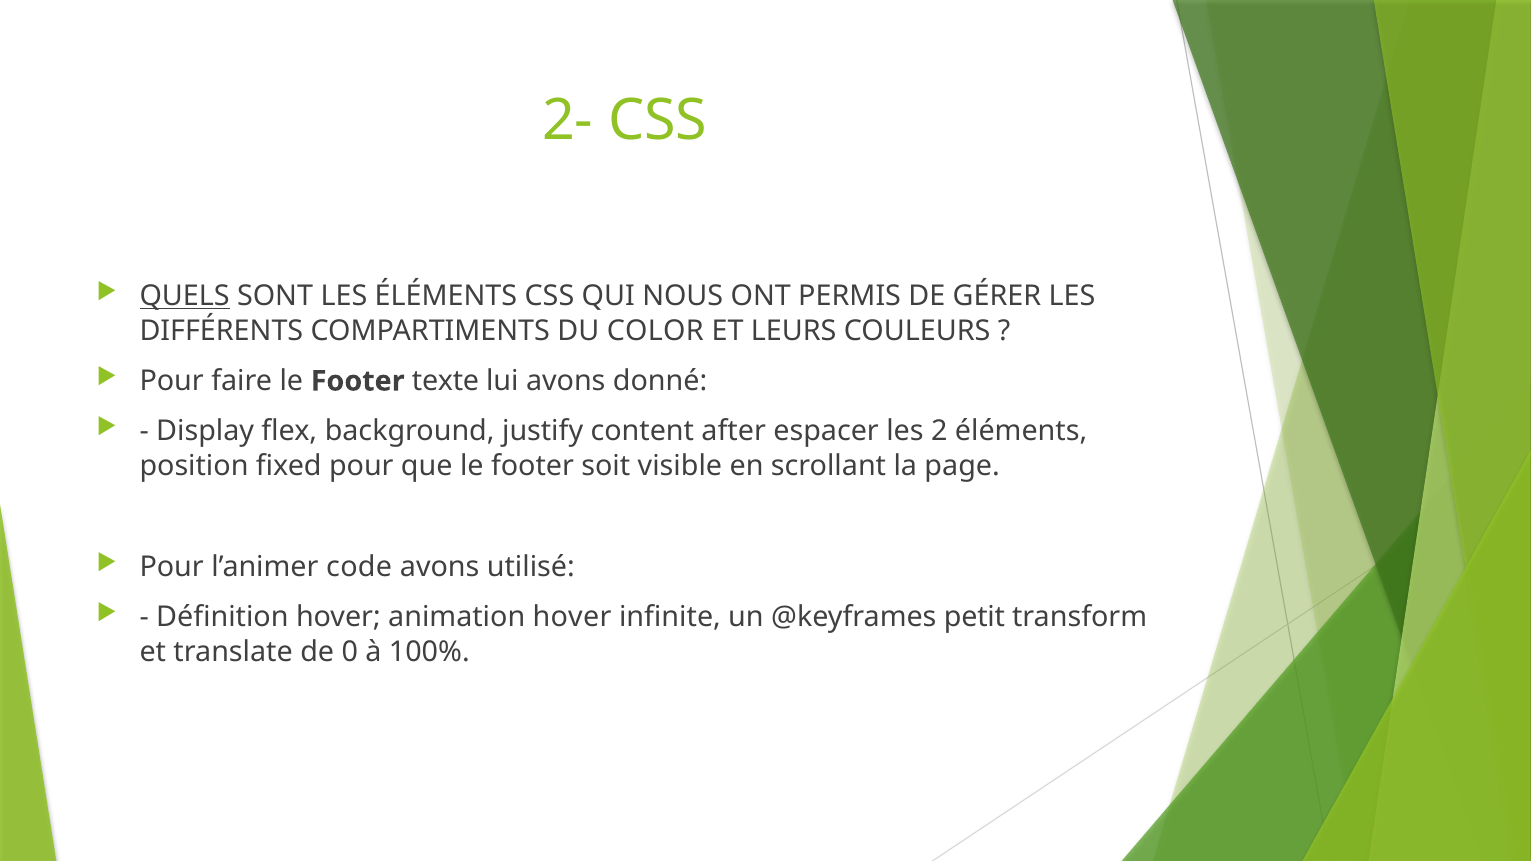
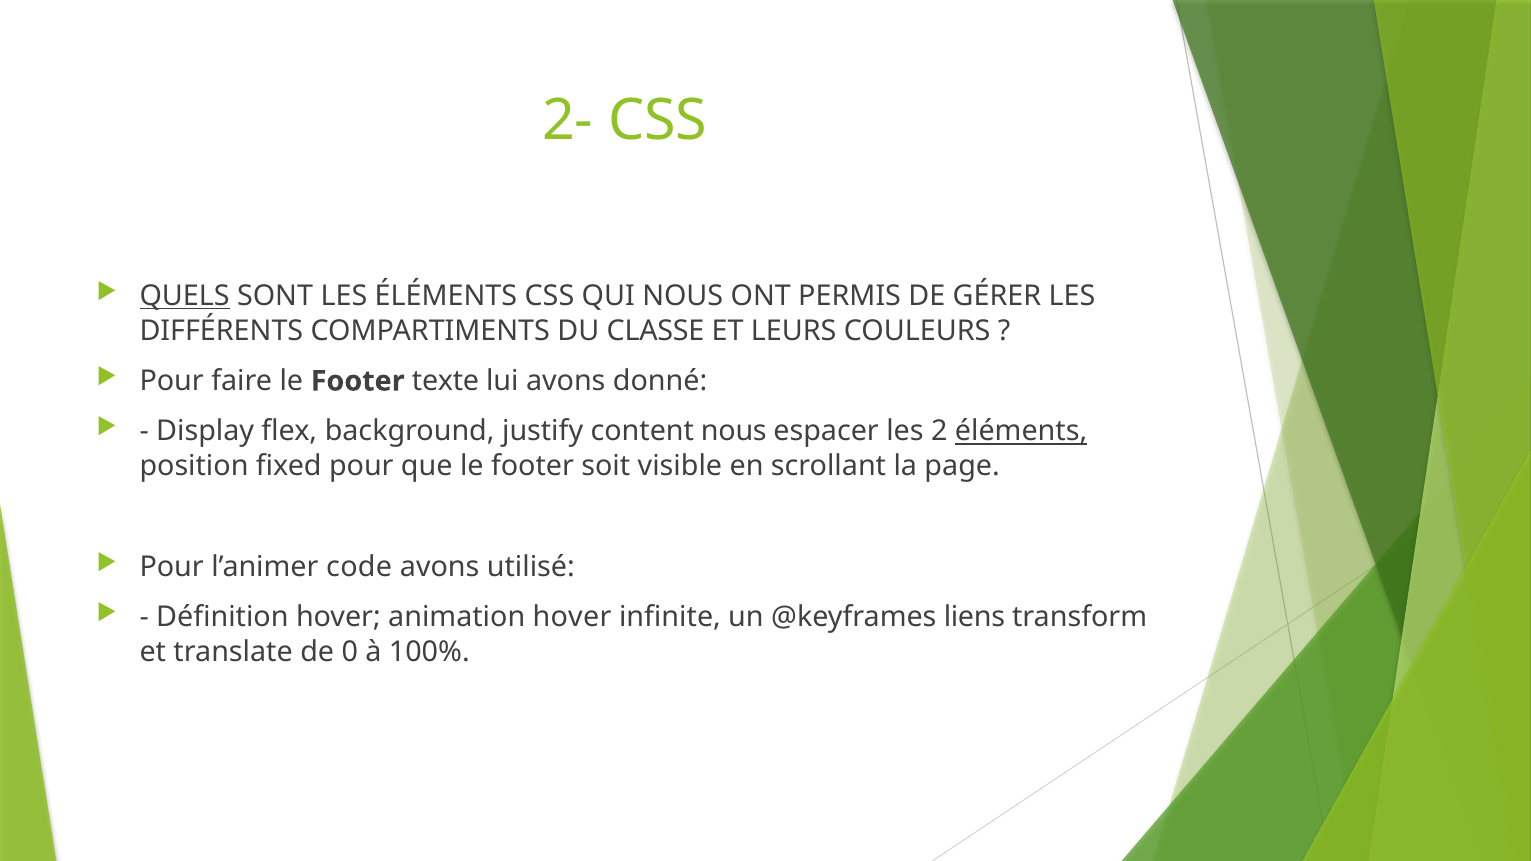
COLOR: COLOR -> CLASSE
content after: after -> nous
éléments at (1021, 432) underline: none -> present
petit: petit -> liens
